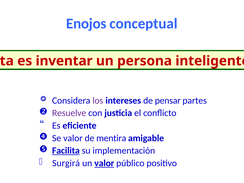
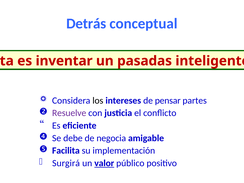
Enojos: Enojos -> Detrás
persona: persona -> pasadas
los colour: purple -> black
Se valor: valor -> debe
mentira: mentira -> negocia
Facilita underline: present -> none
